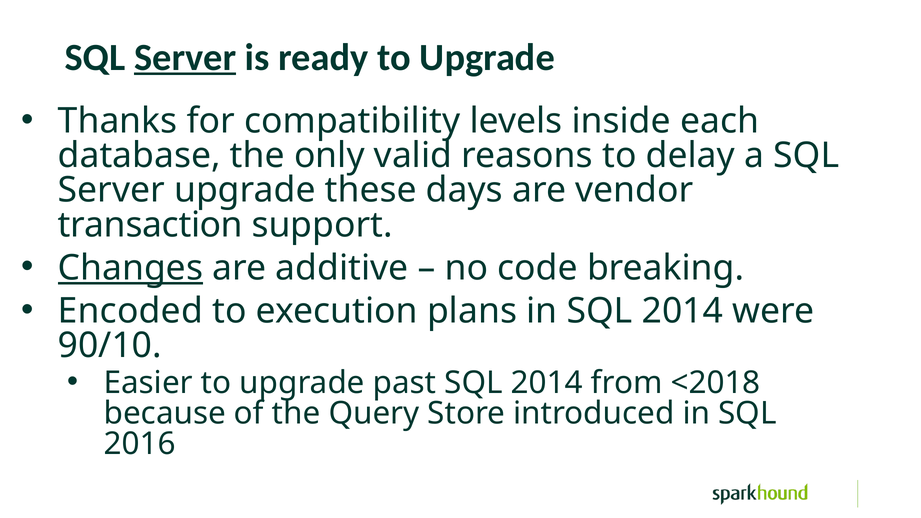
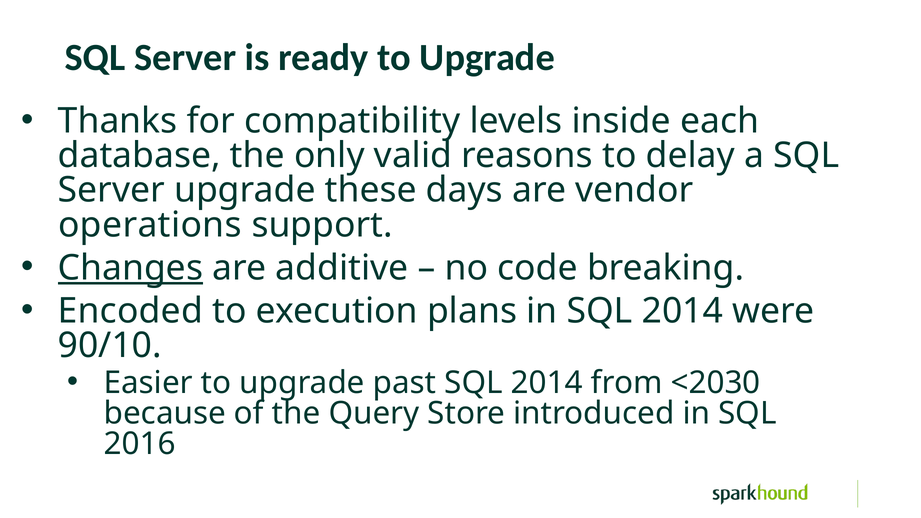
Server at (185, 57) underline: present -> none
transaction: transaction -> operations
<2018: <2018 -> <2030
